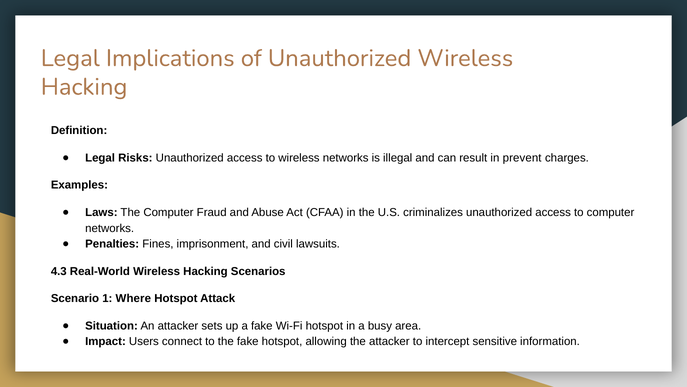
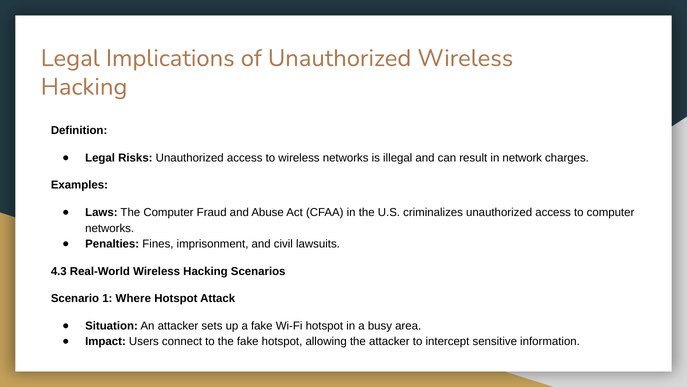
prevent: prevent -> network
